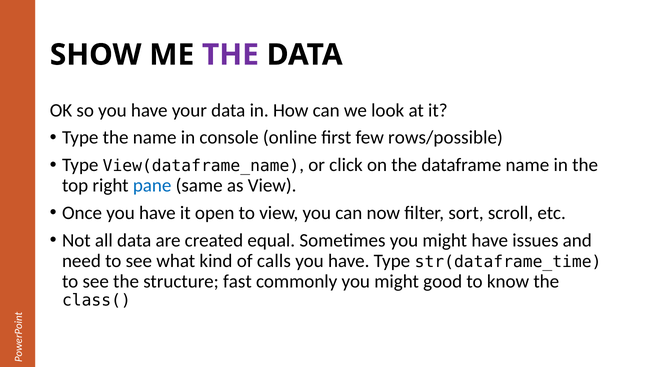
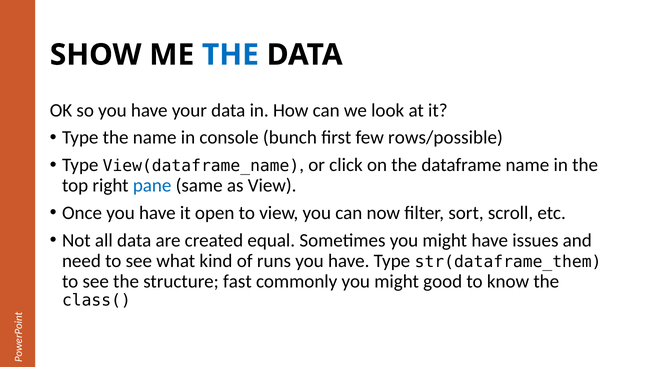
THE at (230, 55) colour: purple -> blue
online: online -> bunch
calls: calls -> runs
str(dataframe_time: str(dataframe_time -> str(dataframe_them
